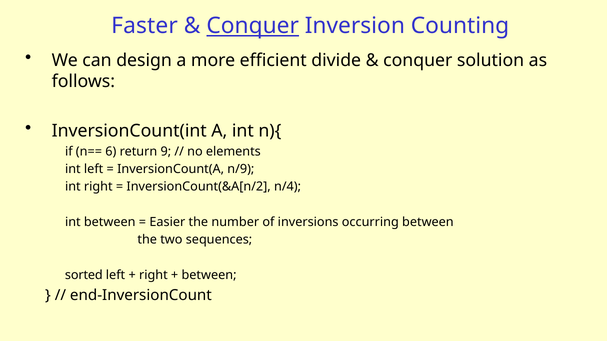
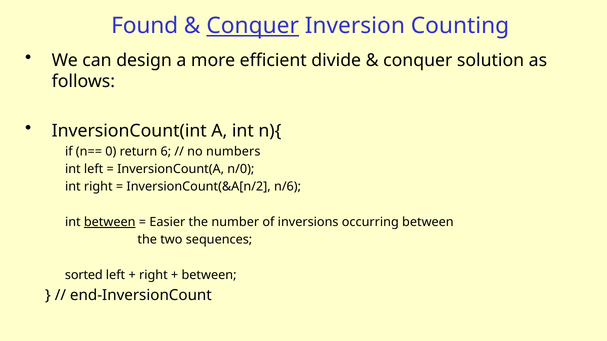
Faster: Faster -> Found
6: 6 -> 0
9: 9 -> 6
elements: elements -> numbers
n/9: n/9 -> n/0
n/4: n/4 -> n/6
between at (110, 222) underline: none -> present
